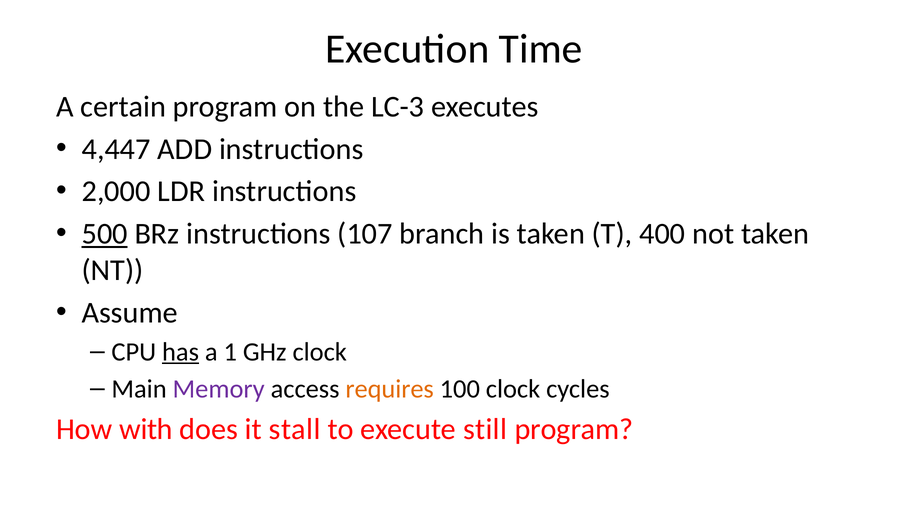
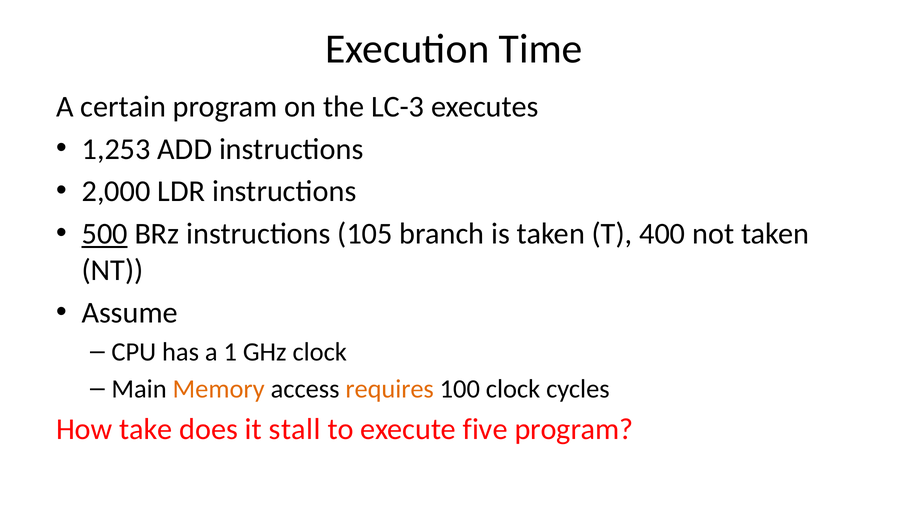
4,447: 4,447 -> 1,253
107: 107 -> 105
has underline: present -> none
Memory colour: purple -> orange
with: with -> take
still: still -> five
